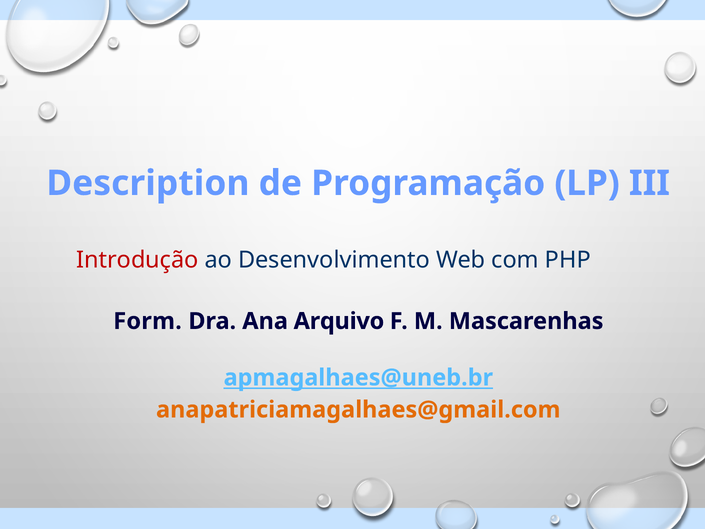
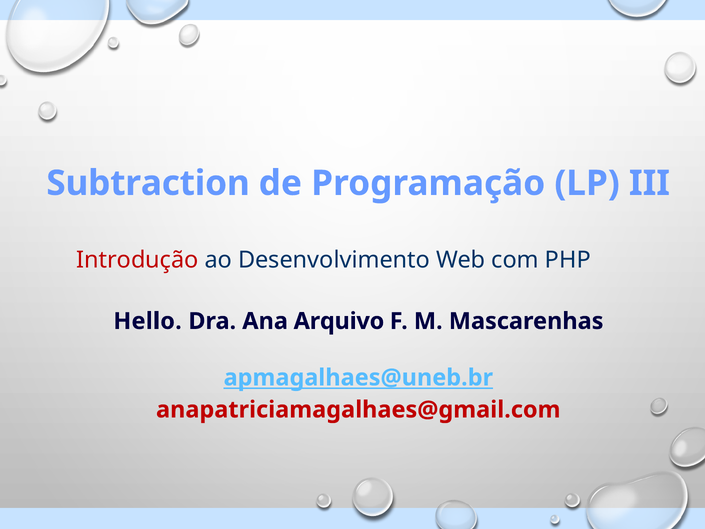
Description: Description -> Subtraction
Form: Form -> Hello
anapatriciamagalhaes@gmail.com colour: orange -> red
